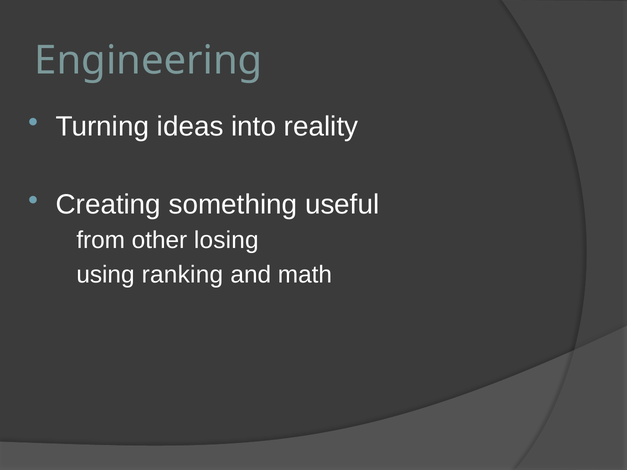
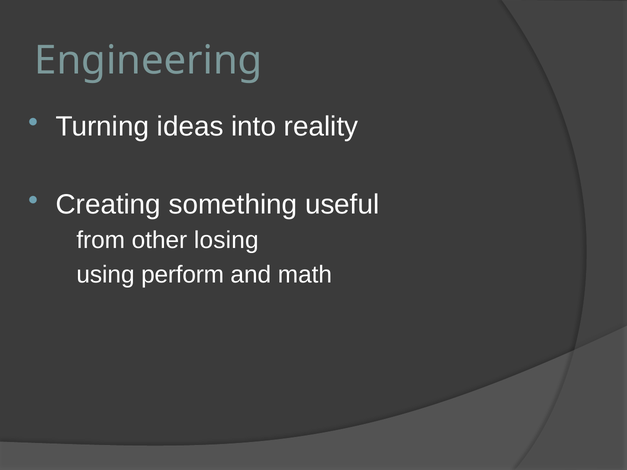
ranking: ranking -> perform
